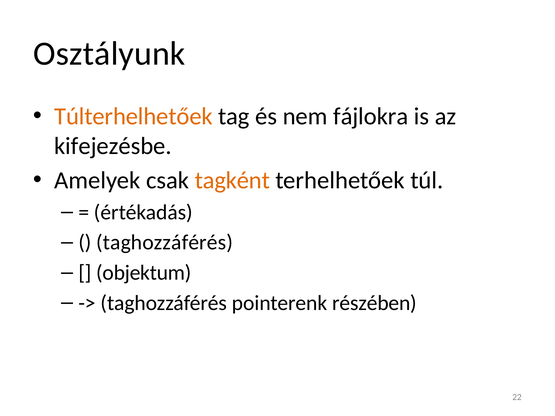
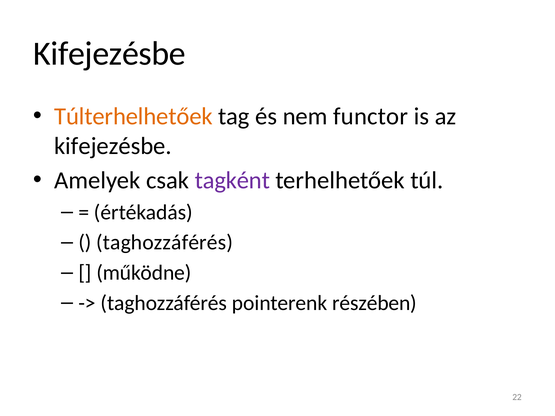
Osztályunk at (109, 54): Osztályunk -> Kifejezésbe
fájlokra: fájlokra -> functor
tagként colour: orange -> purple
objektum: objektum -> működne
